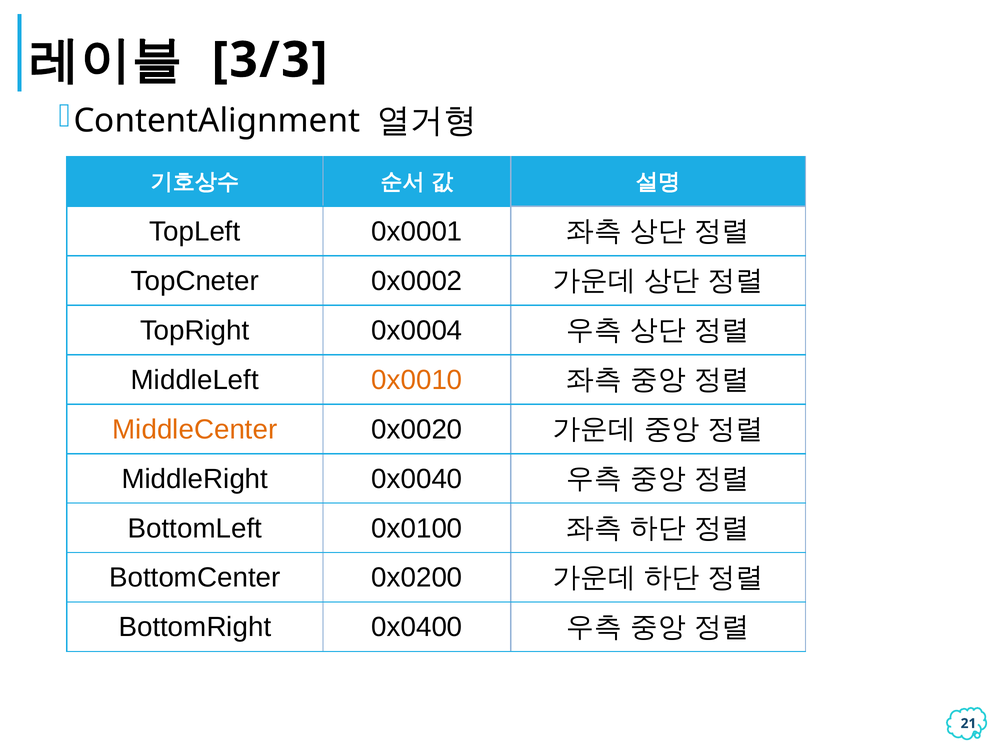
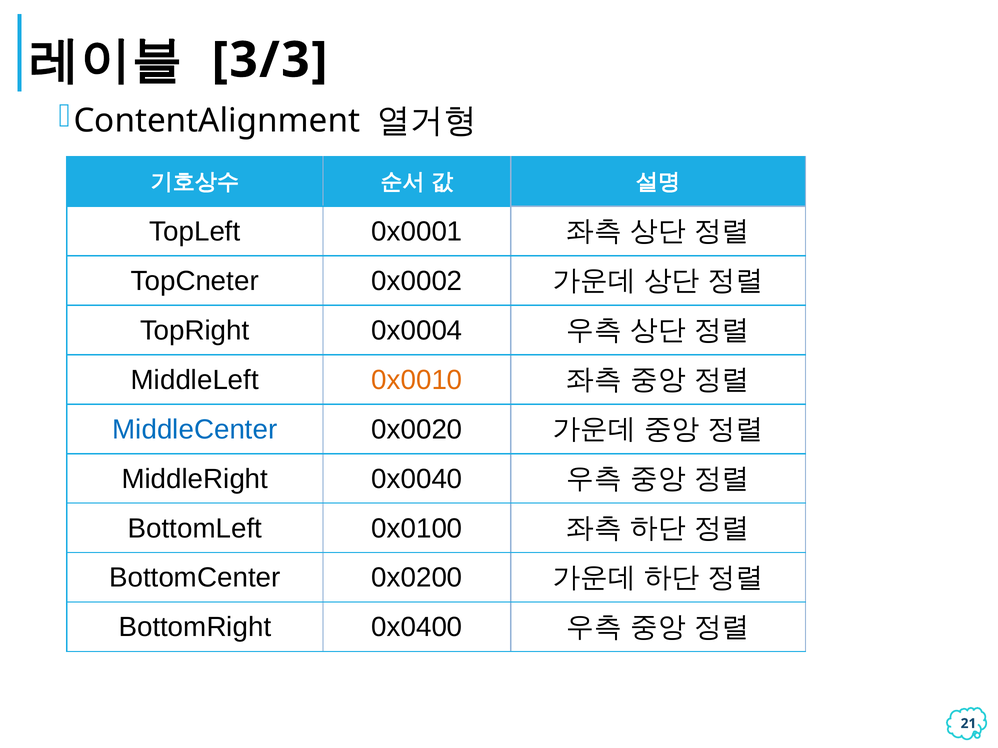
MiddleCenter colour: orange -> blue
